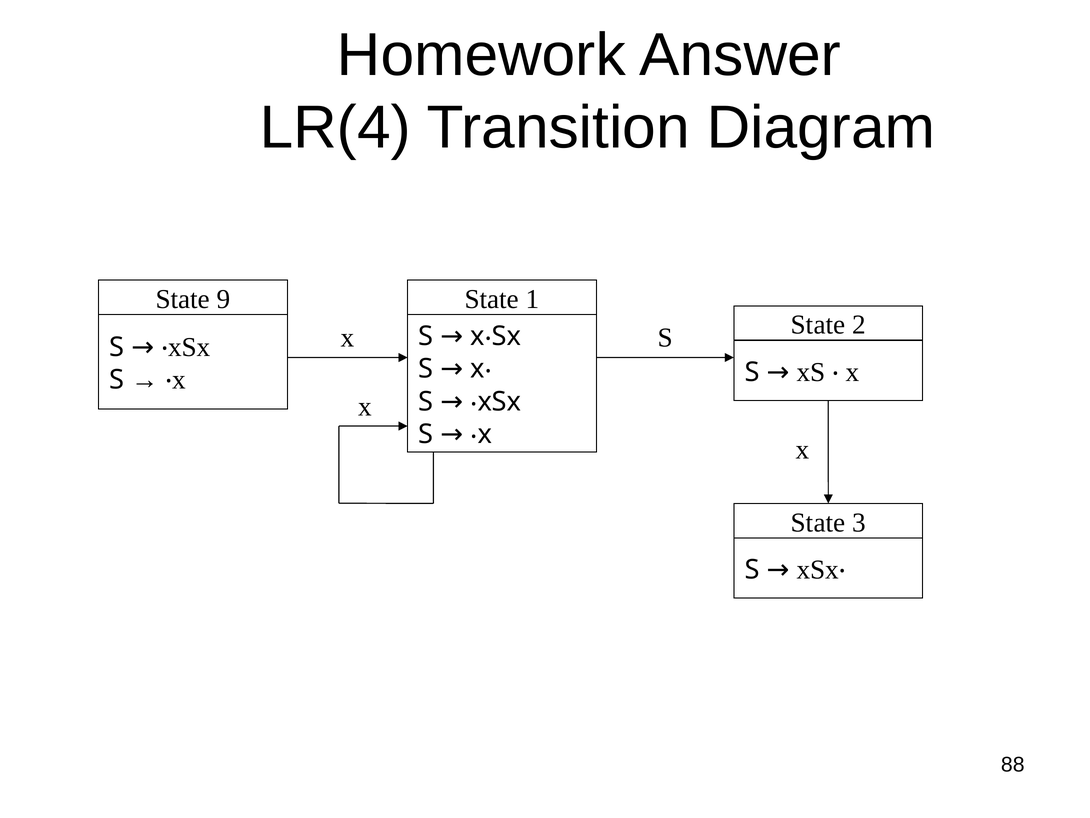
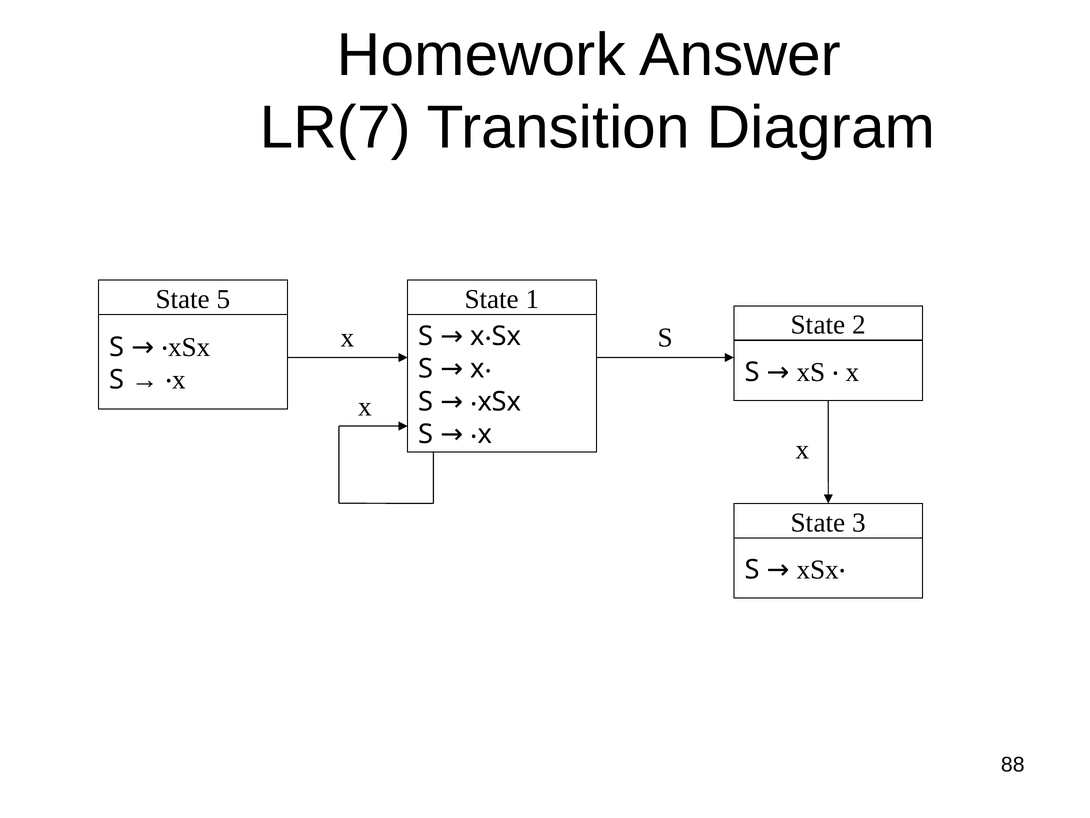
LR(4: LR(4 -> LR(7
9: 9 -> 5
